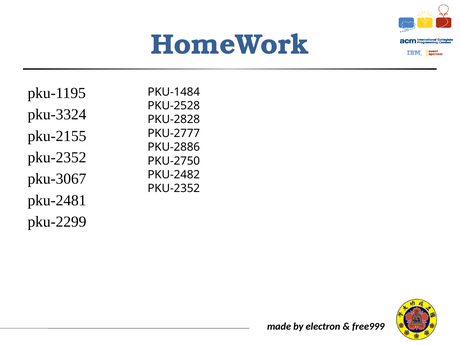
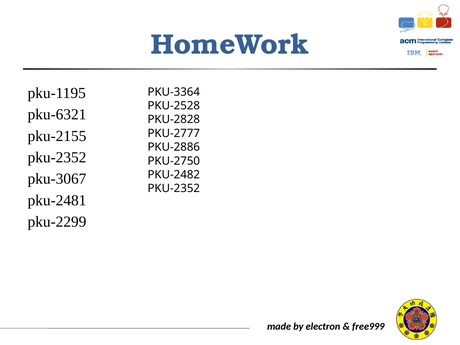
PKU-1484: PKU-1484 -> PKU-3364
pku-3324: pku-3324 -> pku-6321
